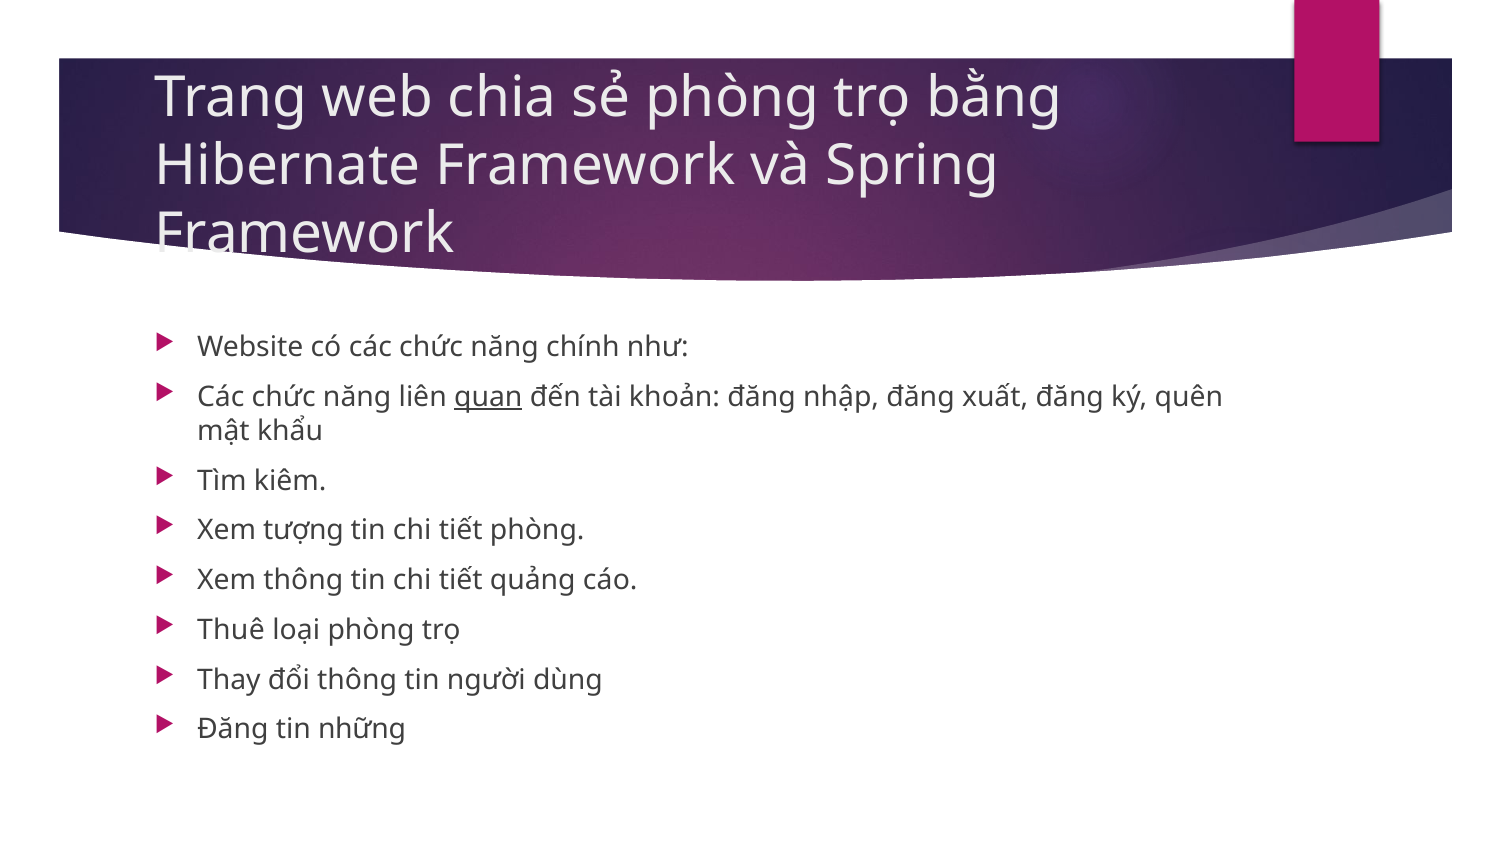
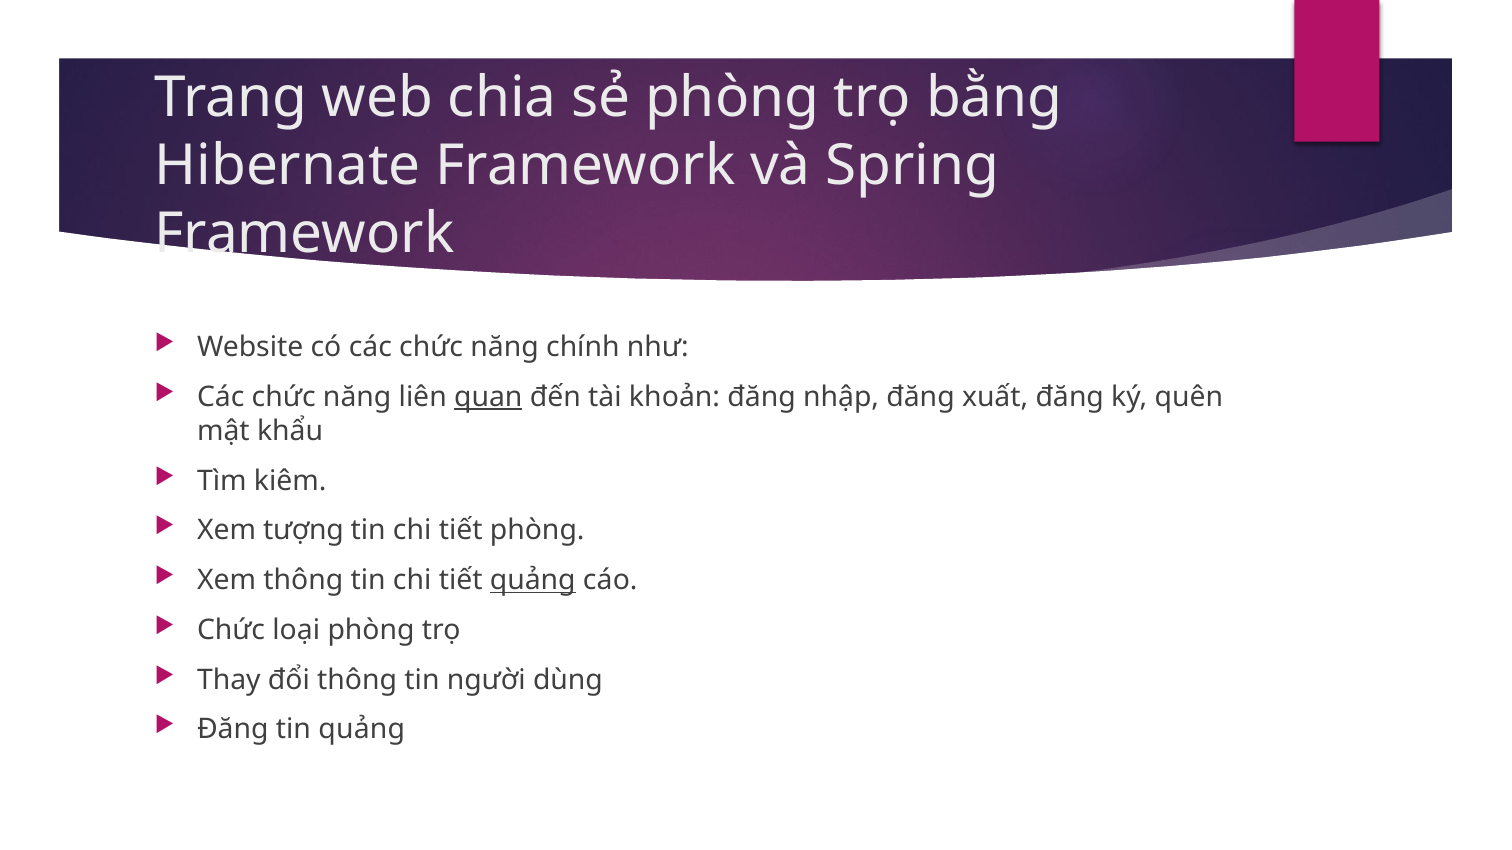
quảng at (533, 581) underline: none -> present
Thuê at (231, 630): Thuê -> Chức
tin những: những -> quảng
